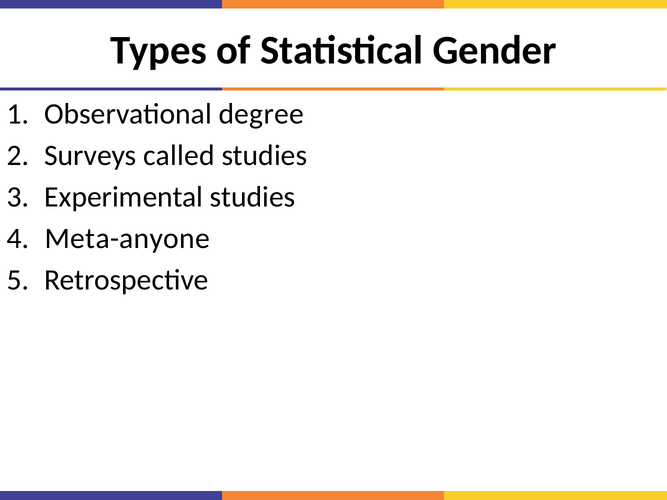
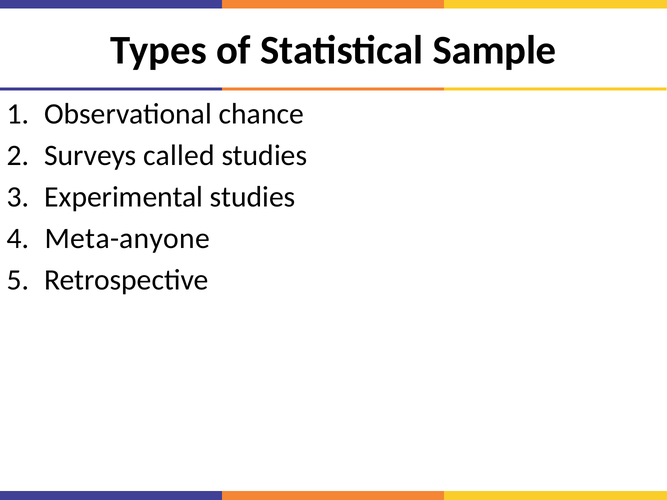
Gender: Gender -> Sample
degree: degree -> chance
